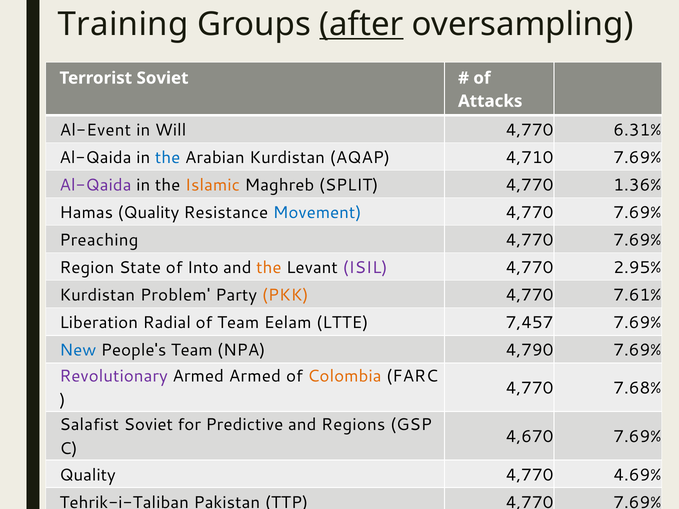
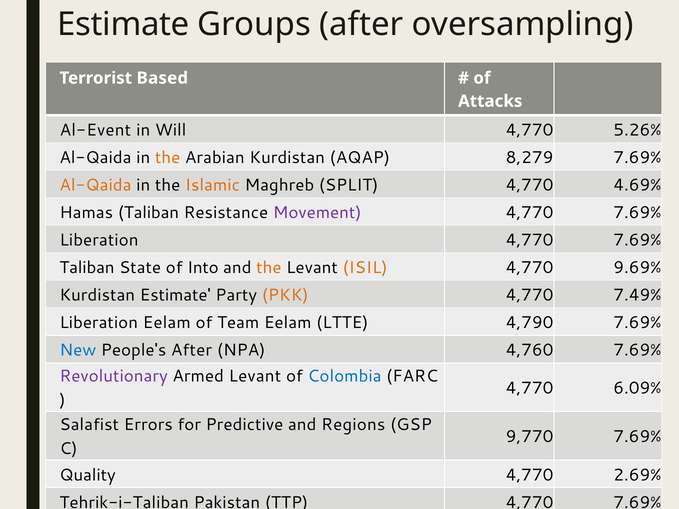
Training at (123, 25): Training -> Estimate
after at (361, 25) underline: present -> none
Terrorist Soviet: Soviet -> Based
6.31%: 6.31% -> 5.26%
the at (168, 158) colour: blue -> orange
4,710: 4,710 -> 8,279
Al-Qaida at (95, 185) colour: purple -> orange
1.36%: 1.36% -> 4.69%
Hamas Quality: Quality -> Taliban
Movement colour: blue -> purple
Preaching at (99, 240): Preaching -> Liberation
Region at (87, 268): Region -> Taliban
ISIL colour: purple -> orange
2.95%: 2.95% -> 9.69%
Kurdistan Problem: Problem -> Estimate
7.61%: 7.61% -> 7.49%
Liberation Radial: Radial -> Eelam
7,457: 7,457 -> 4,790
People's Team: Team -> After
4,790: 4,790 -> 4,760
Armed Armed: Armed -> Levant
Colombia colour: orange -> blue
7.68%: 7.68% -> 6.09%
Salafist Soviet: Soviet -> Errors
4,670: 4,670 -> 9,770
4.69%: 4.69% -> 2.69%
